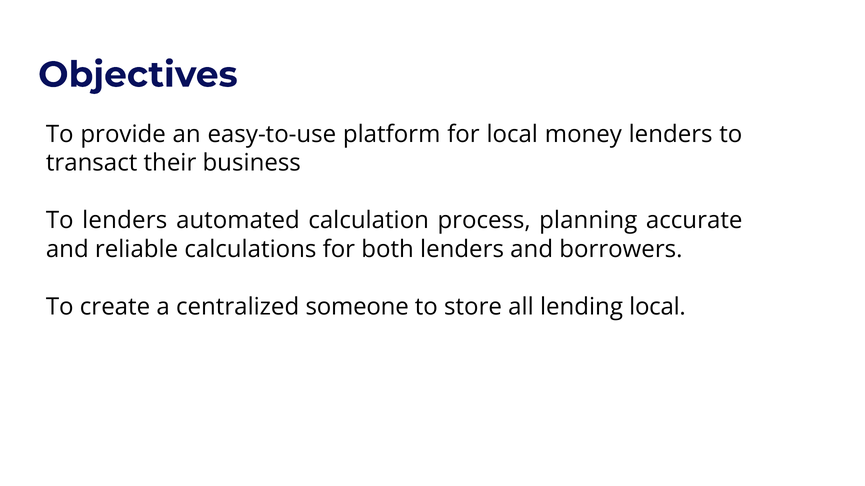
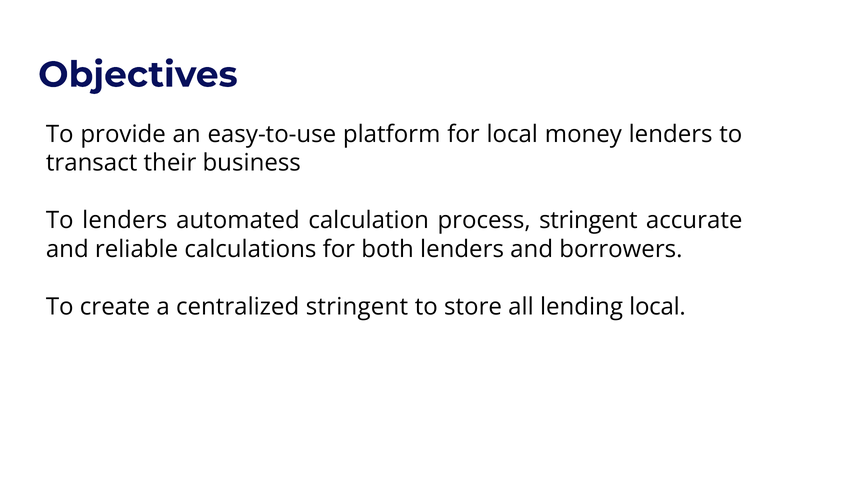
process planning: planning -> stringent
centralized someone: someone -> stringent
